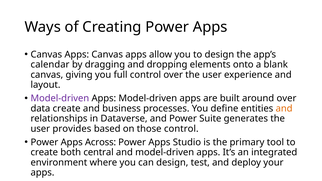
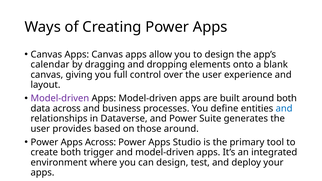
around over: over -> both
data create: create -> across
and at (284, 109) colour: orange -> blue
those control: control -> around
central: central -> trigger
